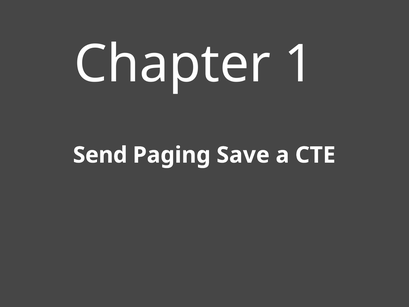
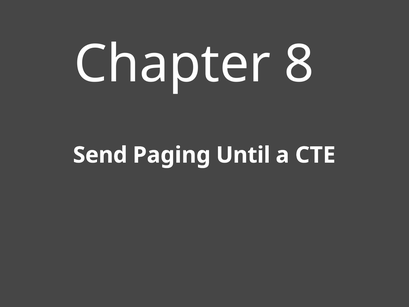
1: 1 -> 8
Save: Save -> Until
